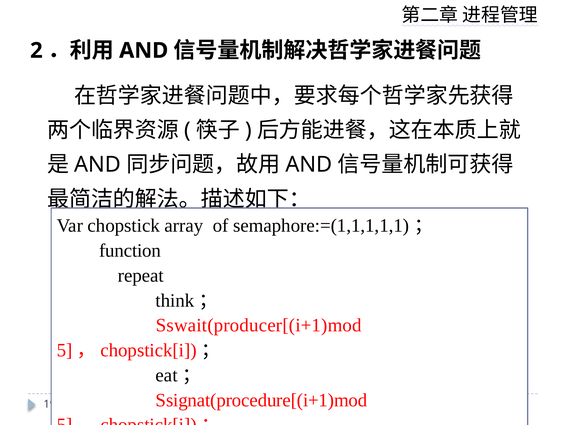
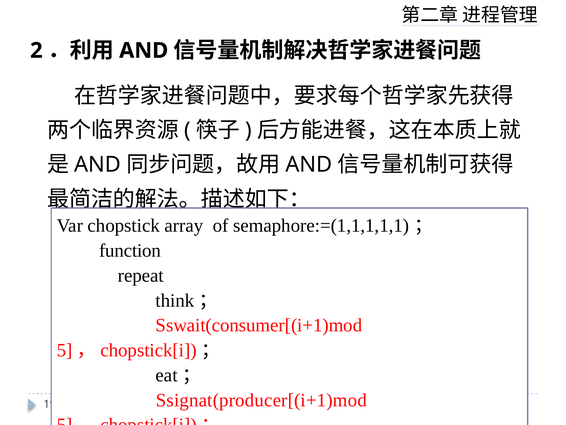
Sswait(producer[(i+1)mod: Sswait(producer[(i+1)mod -> Sswait(consumer[(i+1)mod
Ssignat(procedure[(i+1)mod: Ssignat(procedure[(i+1)mod -> Ssignat(producer[(i+1)mod
